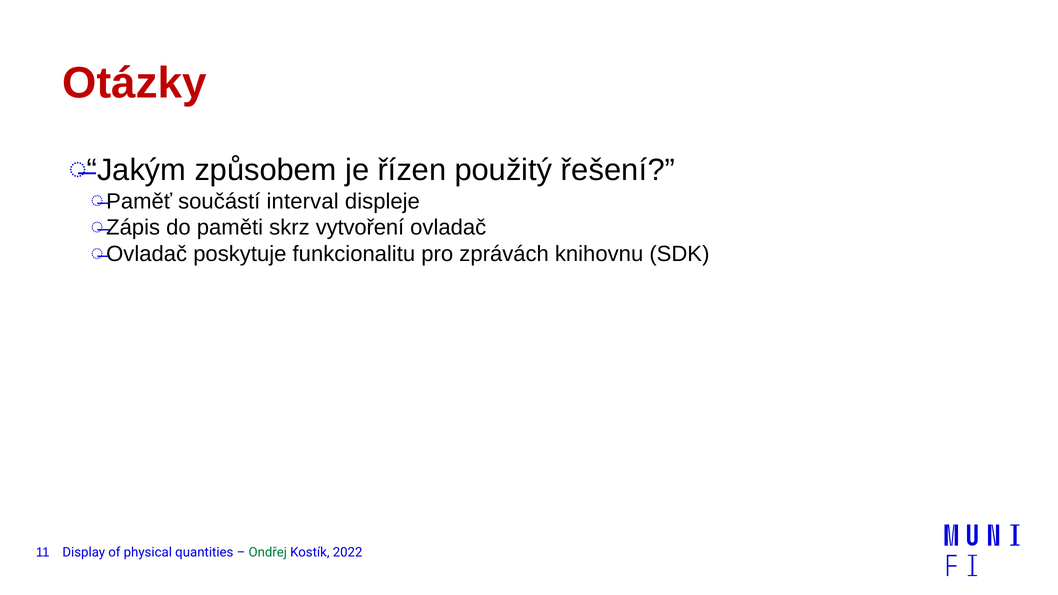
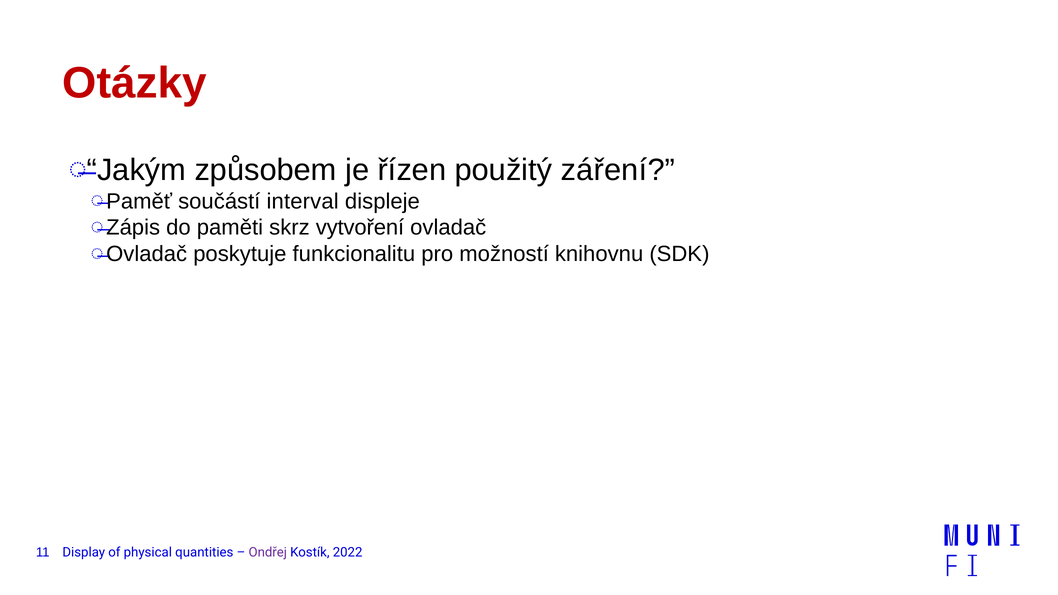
řešení: řešení -> záření
zprávách: zprávách -> možností
Ondřej colour: green -> purple
